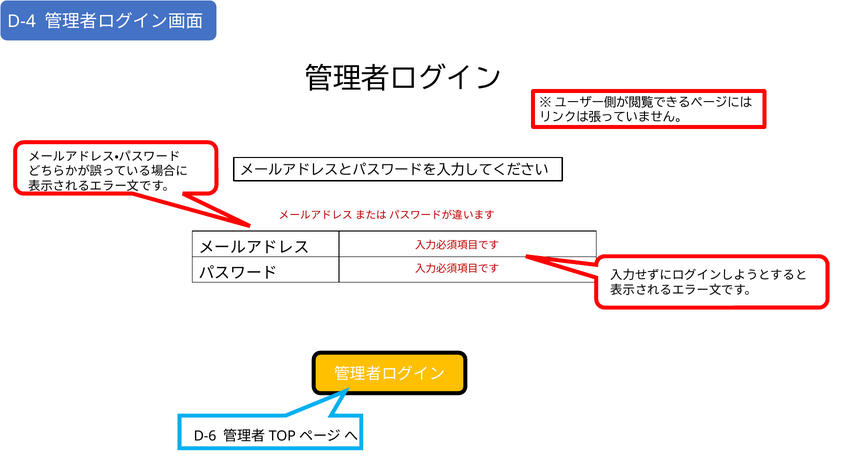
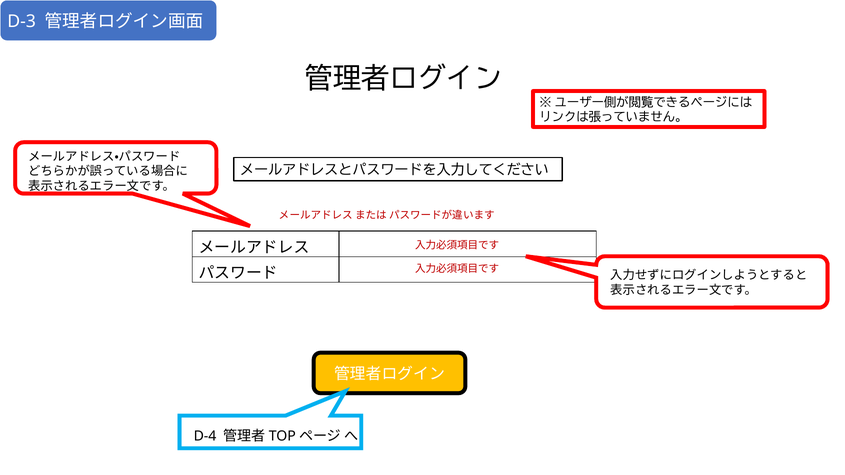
D-4: D-4 -> D-3
D-6: D-6 -> D-4
